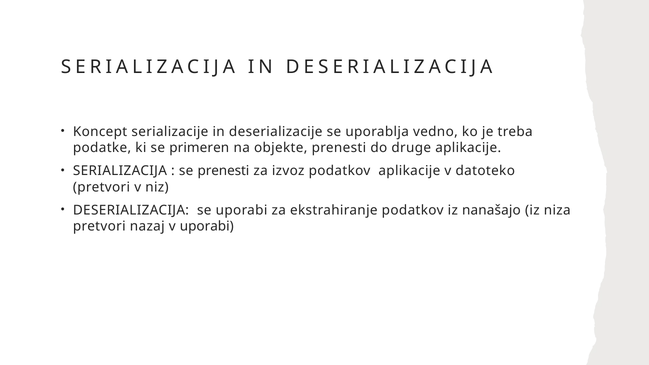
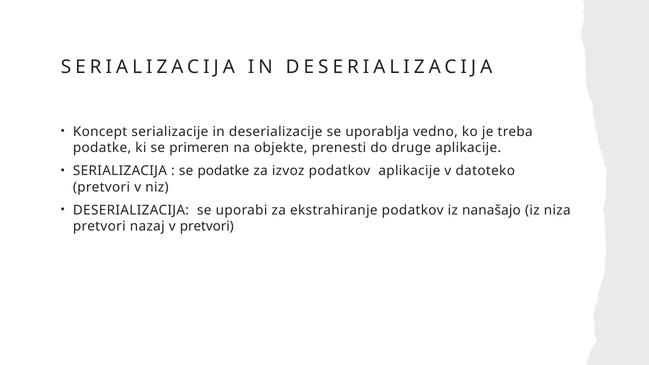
se prenesti: prenesti -> podatke
v uporabi: uporabi -> pretvori
